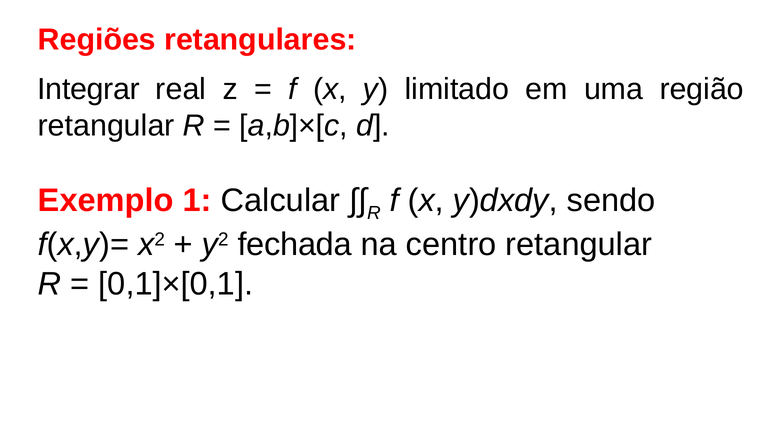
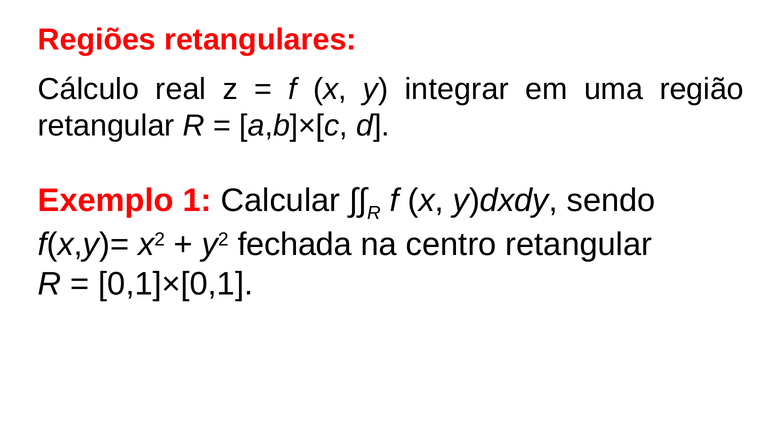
Integrar: Integrar -> Cálculo
limitado: limitado -> integrar
